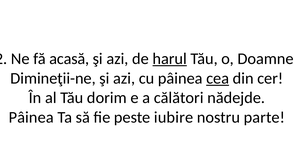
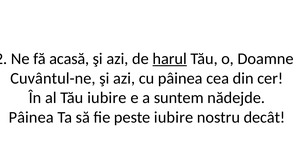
Dimineţii-ne: Dimineţii-ne -> Cuvântul-ne
cea underline: present -> none
Tău dorim: dorim -> iubire
călători: călători -> suntem
parte: parte -> decât
